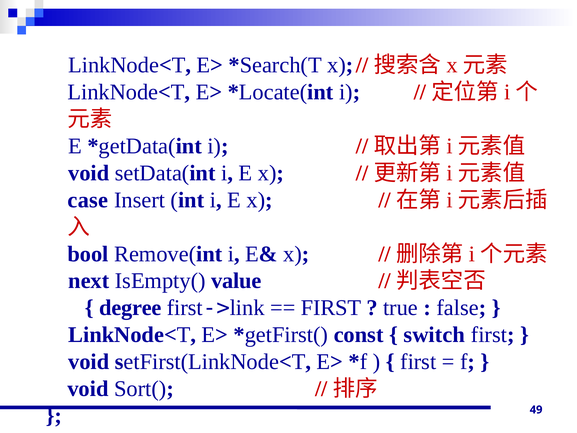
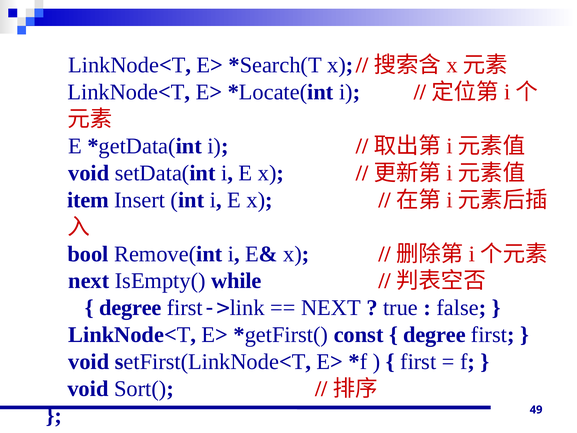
case: case -> item
value: value -> while
FIRST at (331, 308): FIRST -> NEXT
switch at (434, 335): switch -> degree
